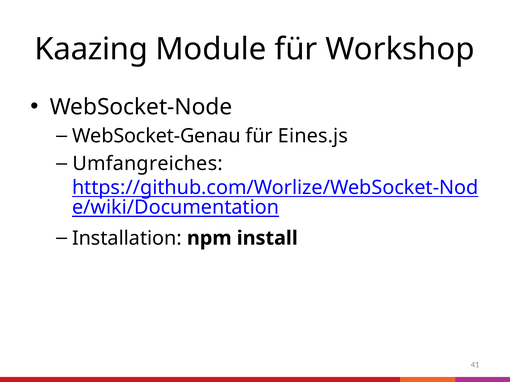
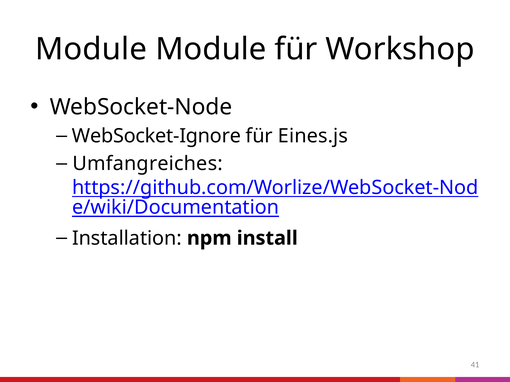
Kaazing at (91, 49): Kaazing -> Module
WebSocket-Genau: WebSocket-Genau -> WebSocket-Ignore
